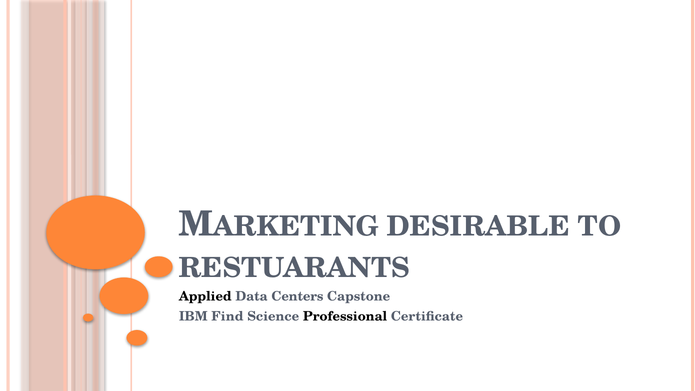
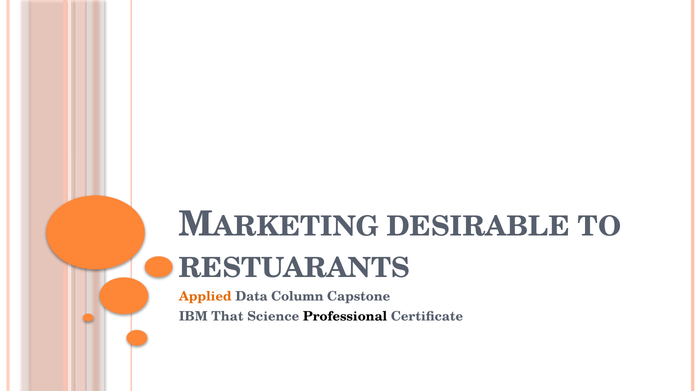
Applied colour: black -> orange
Centers: Centers -> Column
Find: Find -> That
